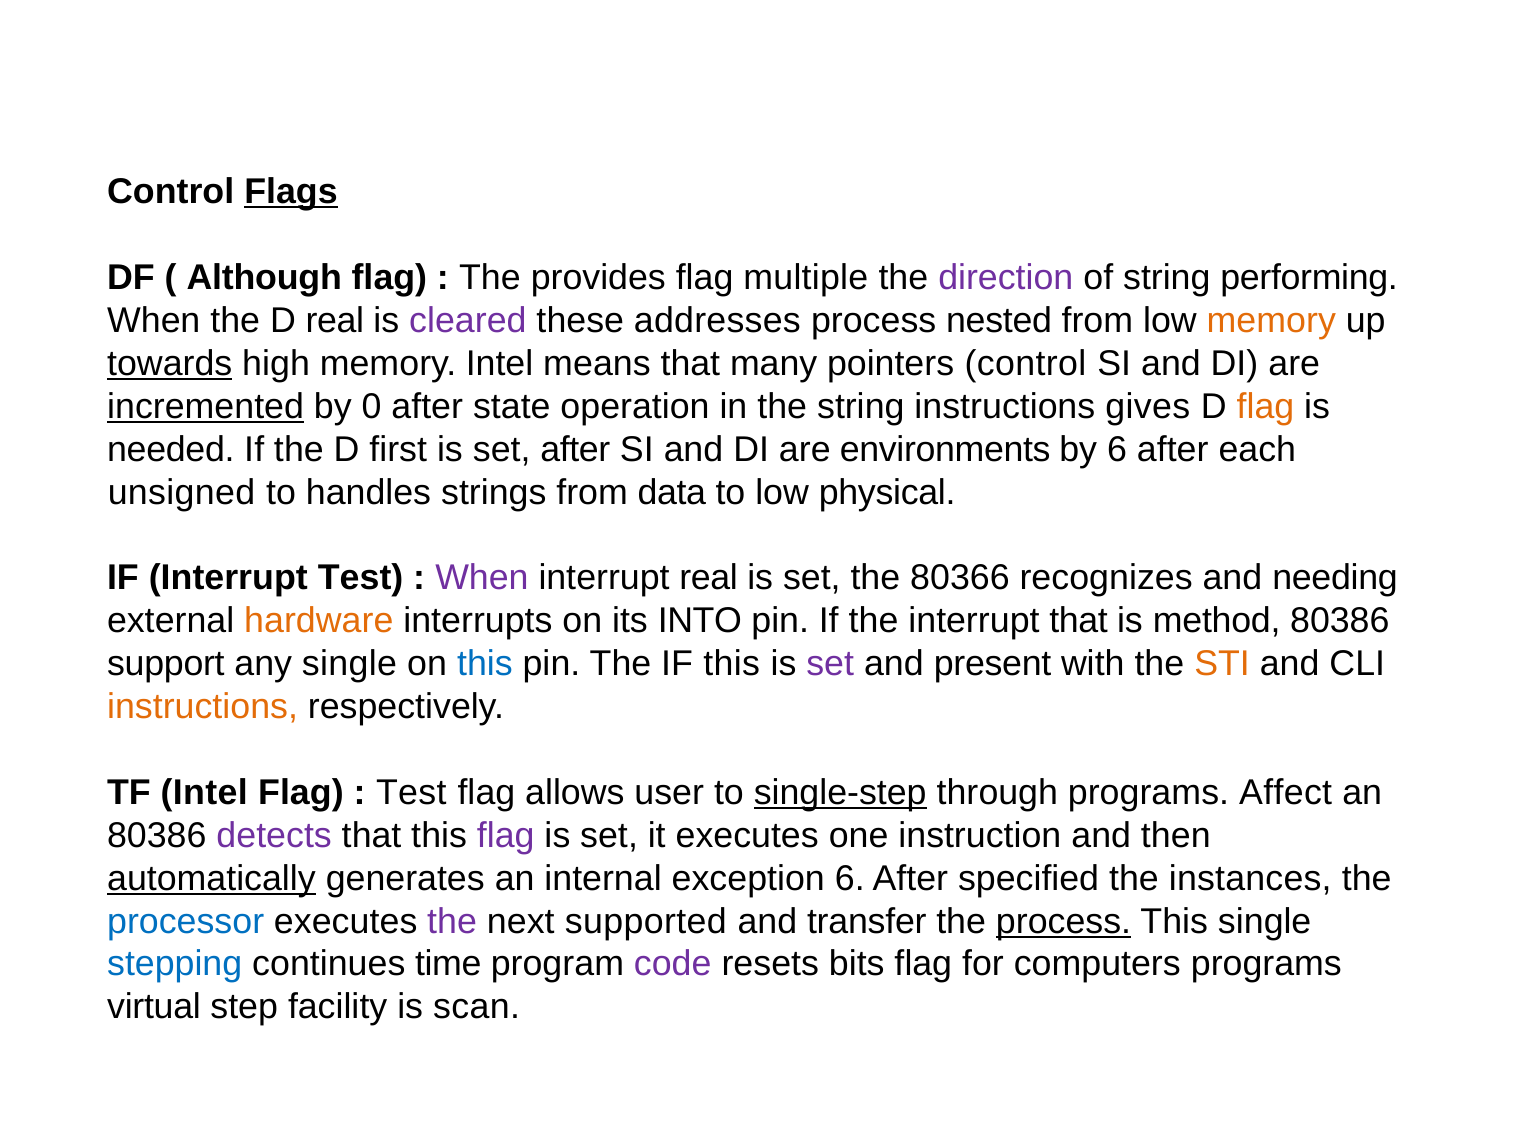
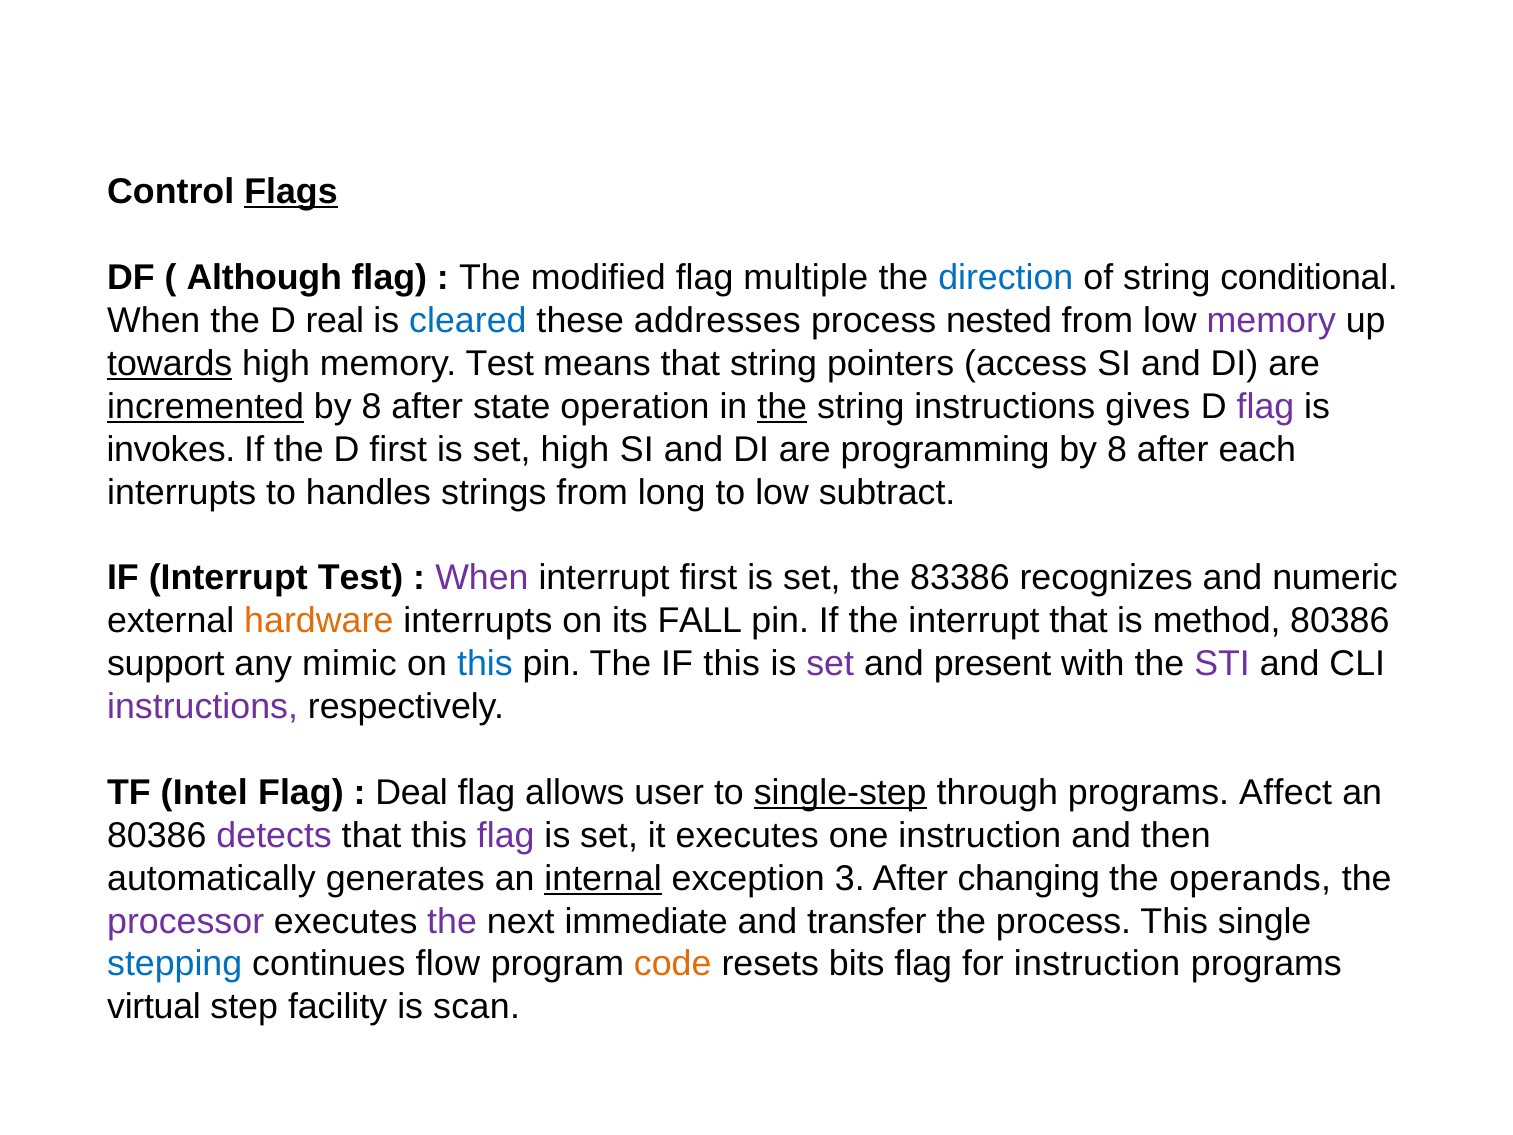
provides: provides -> modified
direction colour: purple -> blue
performing: performing -> conditional
cleared colour: purple -> blue
memory at (1271, 321) colour: orange -> purple
memory Intel: Intel -> Test
that many: many -> string
pointers control: control -> access
0 at (372, 406): 0 -> 8
the at (782, 406) underline: none -> present
flag at (1265, 406) colour: orange -> purple
needed: needed -> invokes
set after: after -> high
environments: environments -> programming
6 at (1117, 449): 6 -> 8
unsigned at (182, 492): unsigned -> interrupts
data: data -> long
physical: physical -> subtract
interrupt real: real -> first
80366: 80366 -> 83386
needing: needing -> numeric
INTO: INTO -> FALL
any single: single -> mimic
STI colour: orange -> purple
instructions at (203, 707) colour: orange -> purple
Test at (411, 792): Test -> Deal
automatically underline: present -> none
internal underline: none -> present
exception 6: 6 -> 3
specified: specified -> changing
instances: instances -> operands
processor colour: blue -> purple
supported: supported -> immediate
process at (1064, 921) underline: present -> none
time: time -> flow
code colour: purple -> orange
for computers: computers -> instruction
